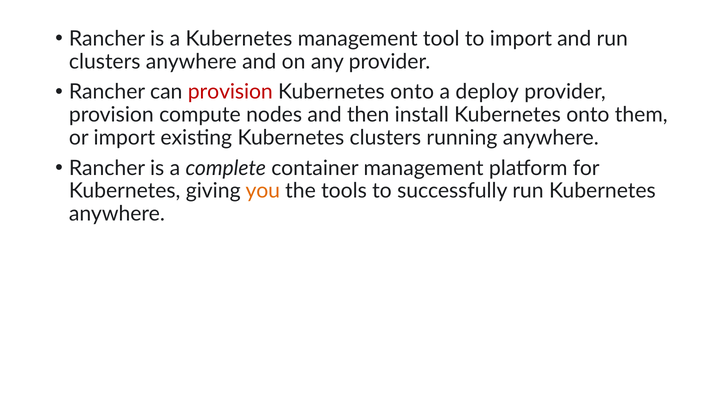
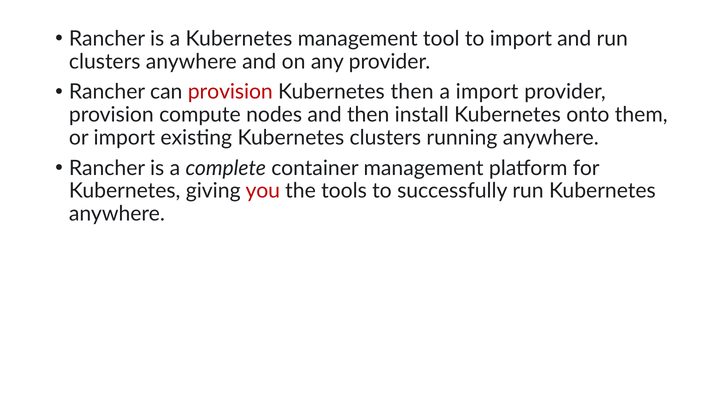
onto at (412, 92): onto -> then
a deploy: deploy -> import
you colour: orange -> red
